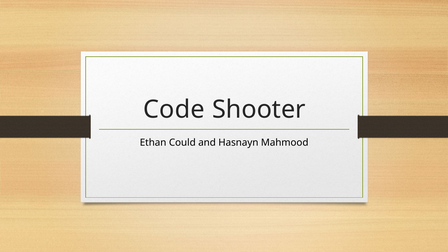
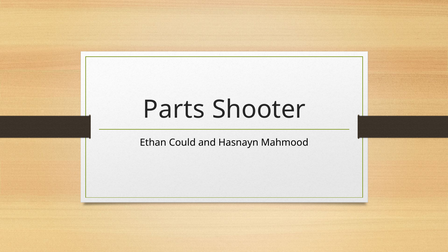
Code: Code -> Parts
